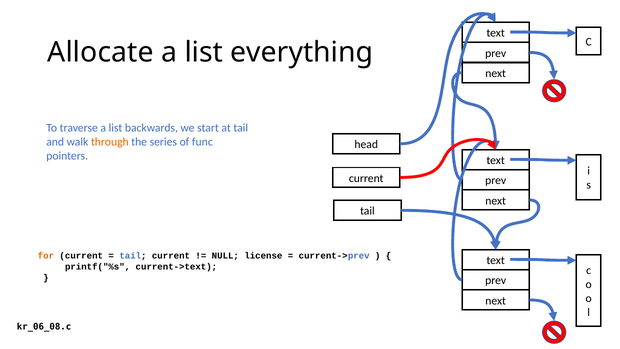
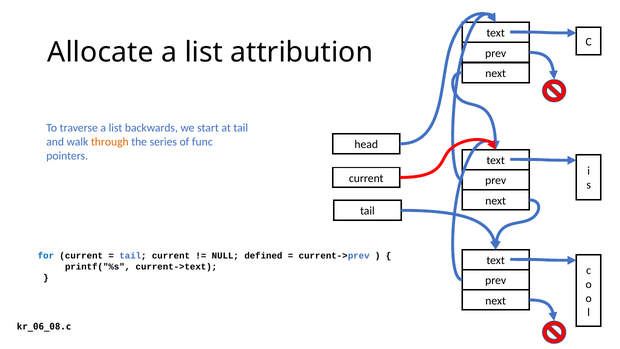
everything: everything -> attribution
for colour: orange -> blue
license: license -> defined
